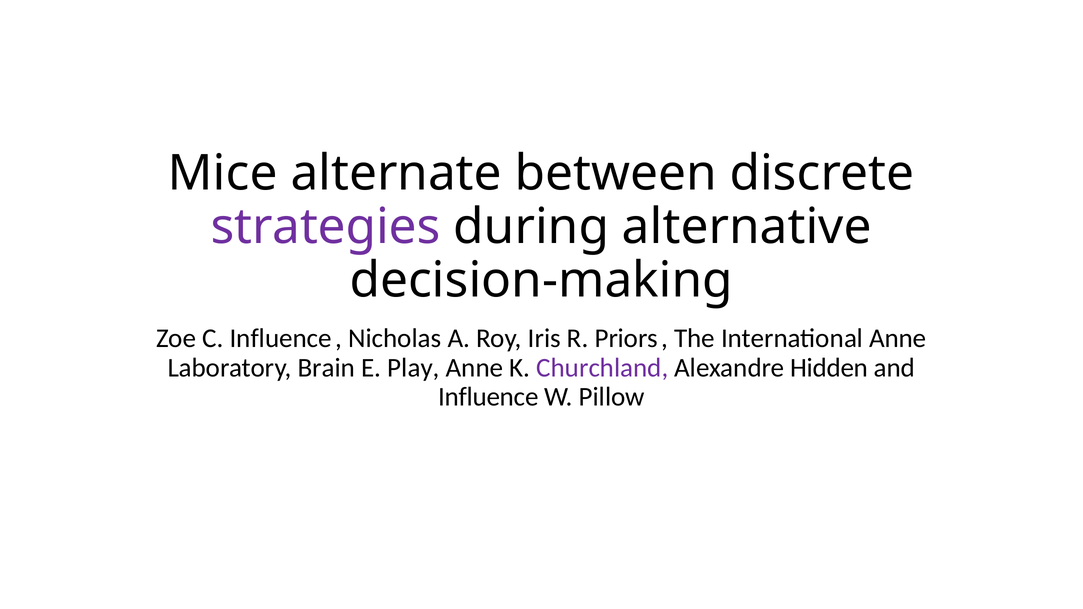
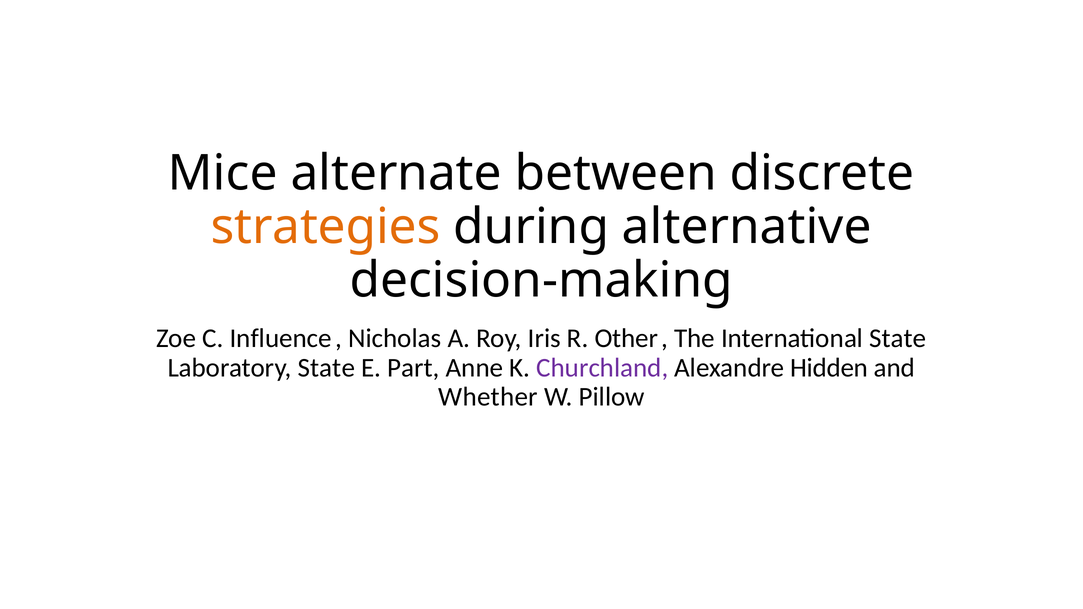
strategies colour: purple -> orange
Priors: Priors -> Other
International Anne: Anne -> State
Laboratory Brain: Brain -> State
Play: Play -> Part
Influence at (488, 397): Influence -> Whether
